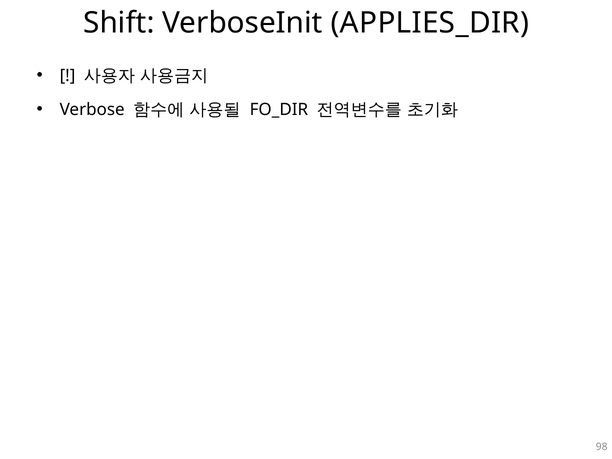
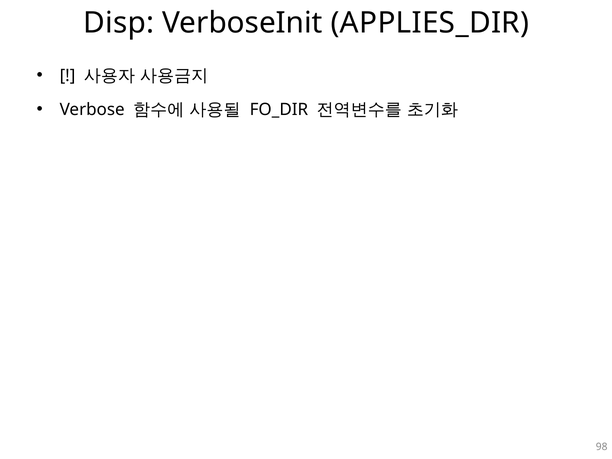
Shift: Shift -> Disp
